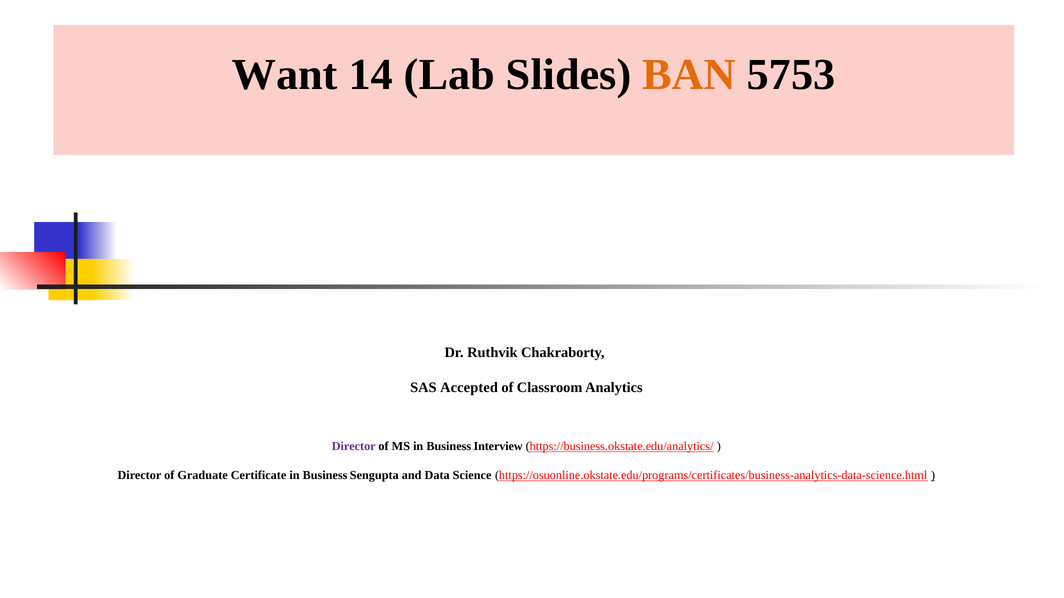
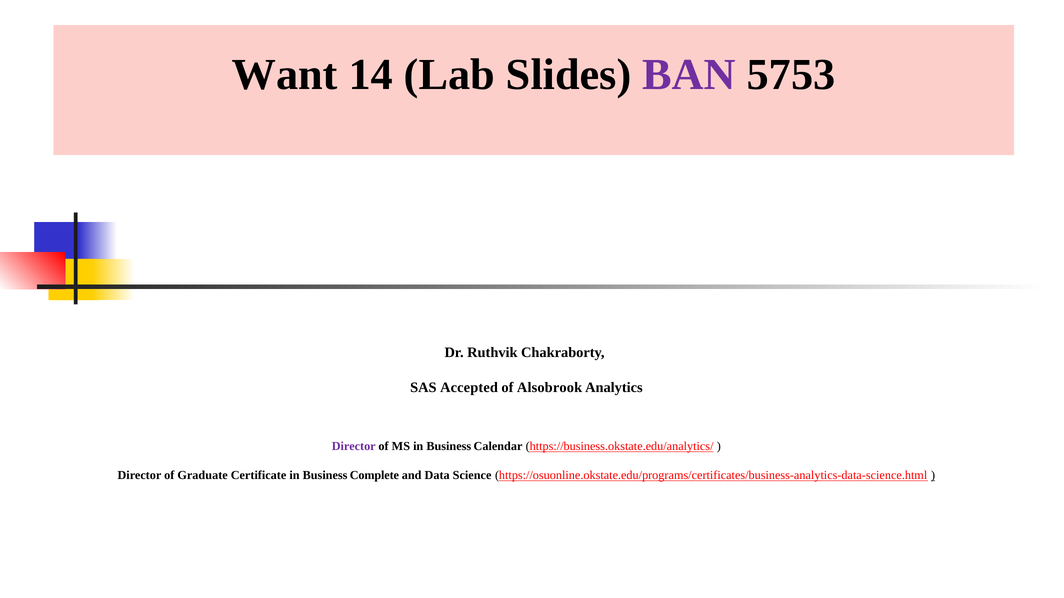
BAN colour: orange -> purple
Classroom: Classroom -> Alsobrook
Interview: Interview -> Calendar
Sengupta: Sengupta -> Complete
